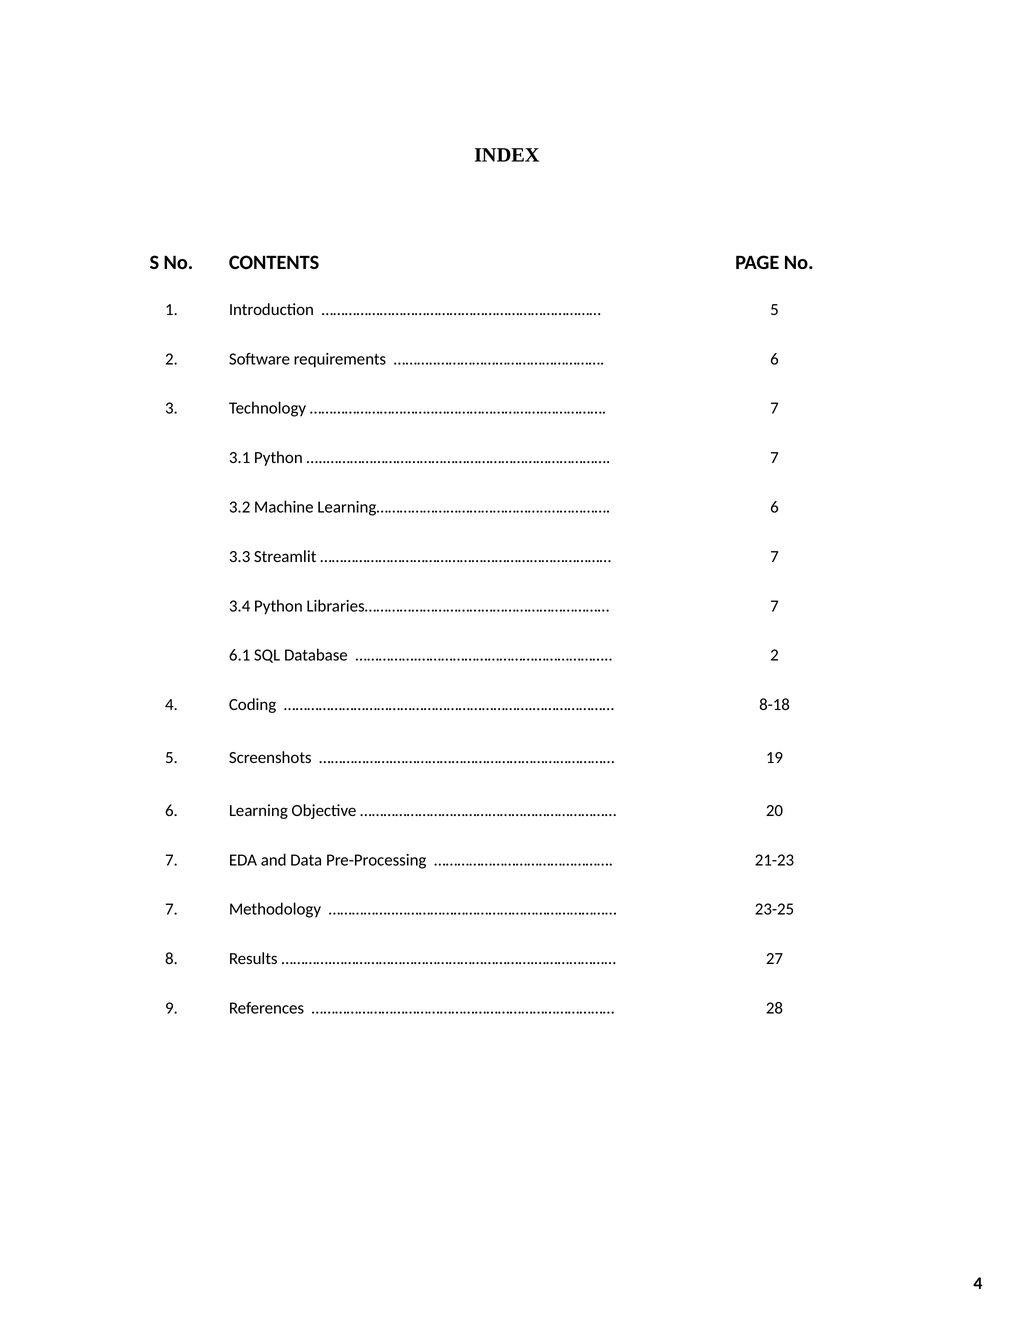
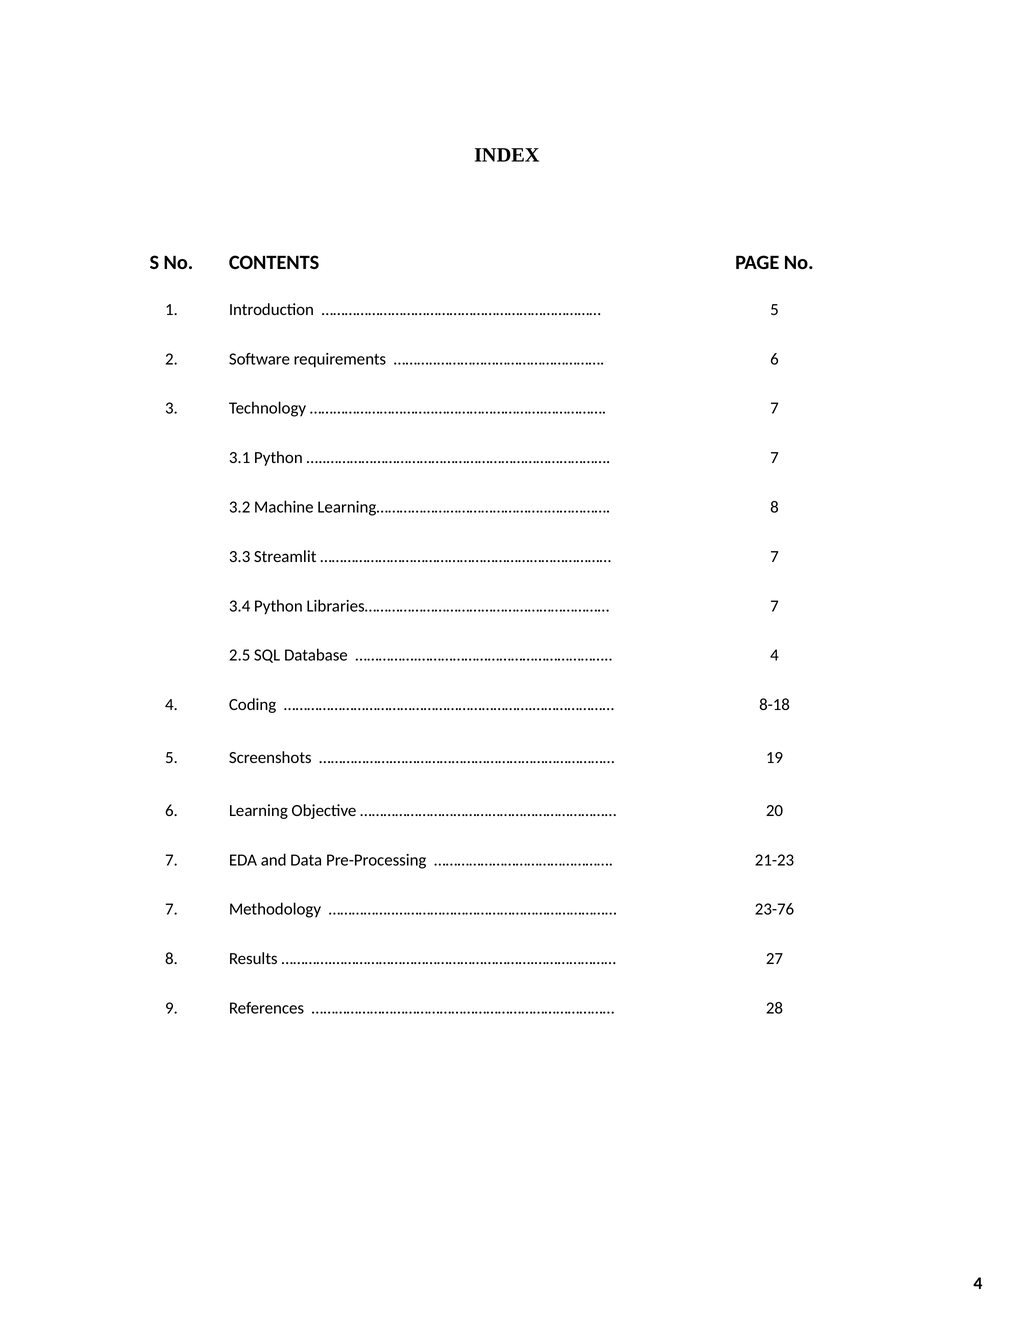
Learning……………………………………..…………… 6: 6 -> 8
6.1: 6.1 -> 2.5
2 at (774, 656): 2 -> 4
23-25: 23-25 -> 23-76
